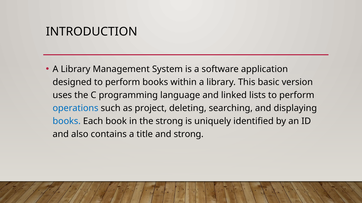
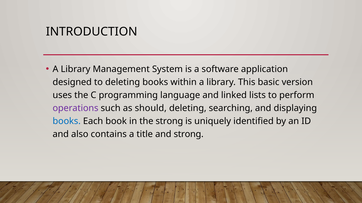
designed to perform: perform -> deleting
operations colour: blue -> purple
project: project -> should
